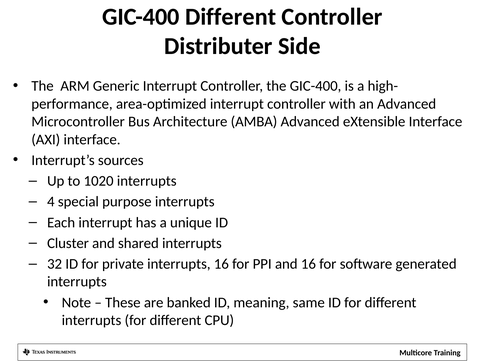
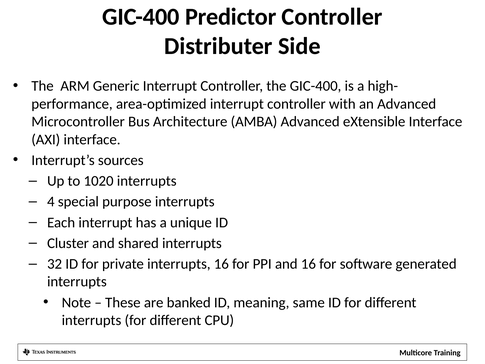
GIC-400 Different: Different -> Predictor
